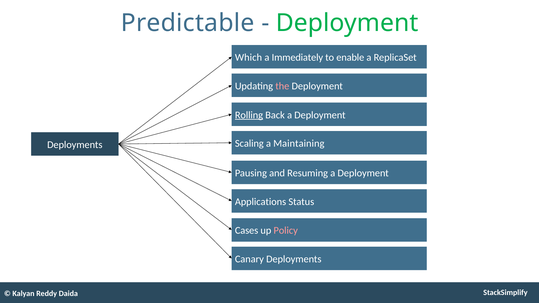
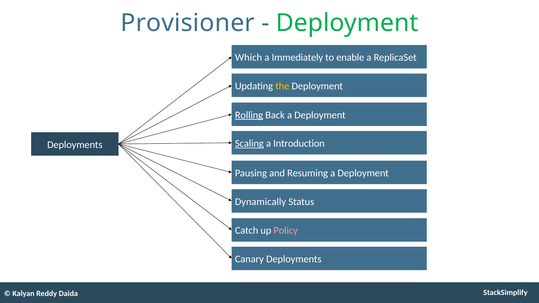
Predictable: Predictable -> Provisioner
the colour: pink -> yellow
Scaling underline: none -> present
Maintaining: Maintaining -> Introduction
Applications: Applications -> Dynamically
Cases: Cases -> Catch
